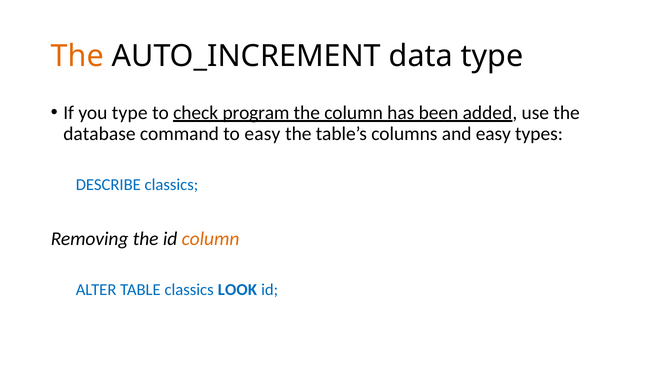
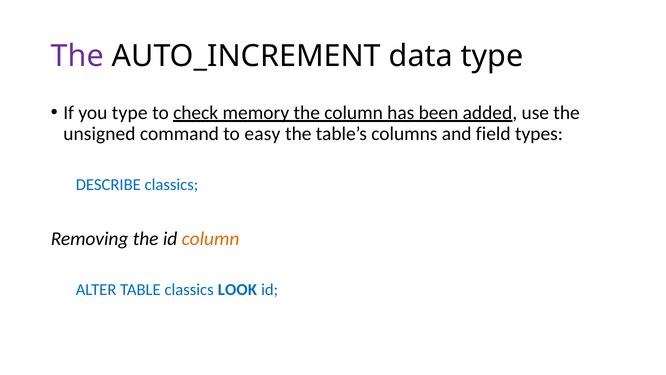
The at (77, 56) colour: orange -> purple
program: program -> memory
database: database -> unsigned
and easy: easy -> field
